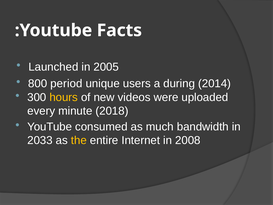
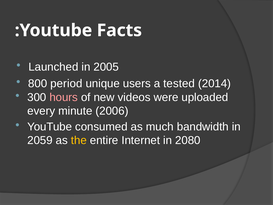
during: during -> tested
hours colour: yellow -> pink
2018: 2018 -> 2006
2033: 2033 -> 2059
2008: 2008 -> 2080
